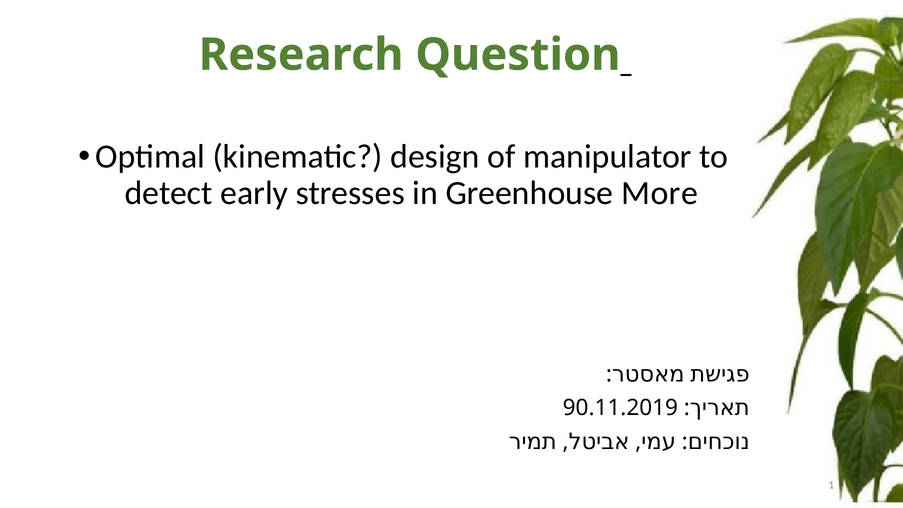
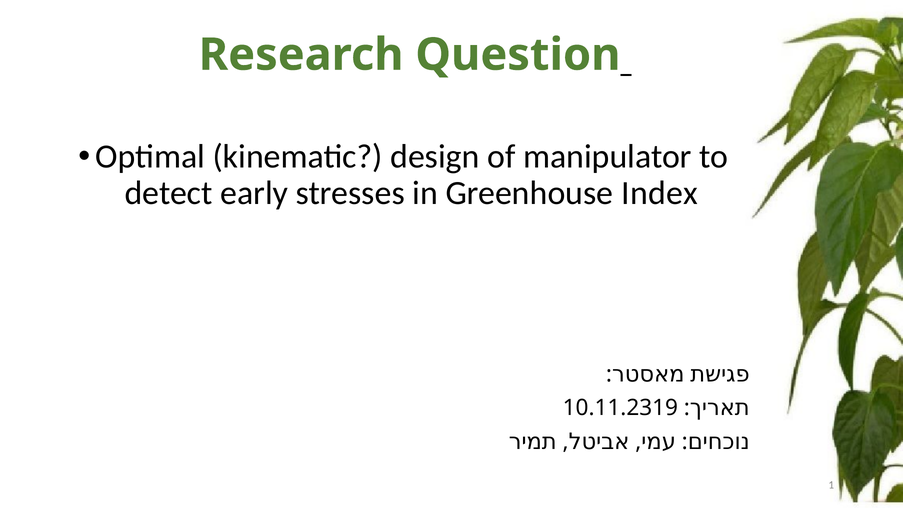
More: More -> Index
90.11.2019: 90.11.2019 -> 10.11.2319
